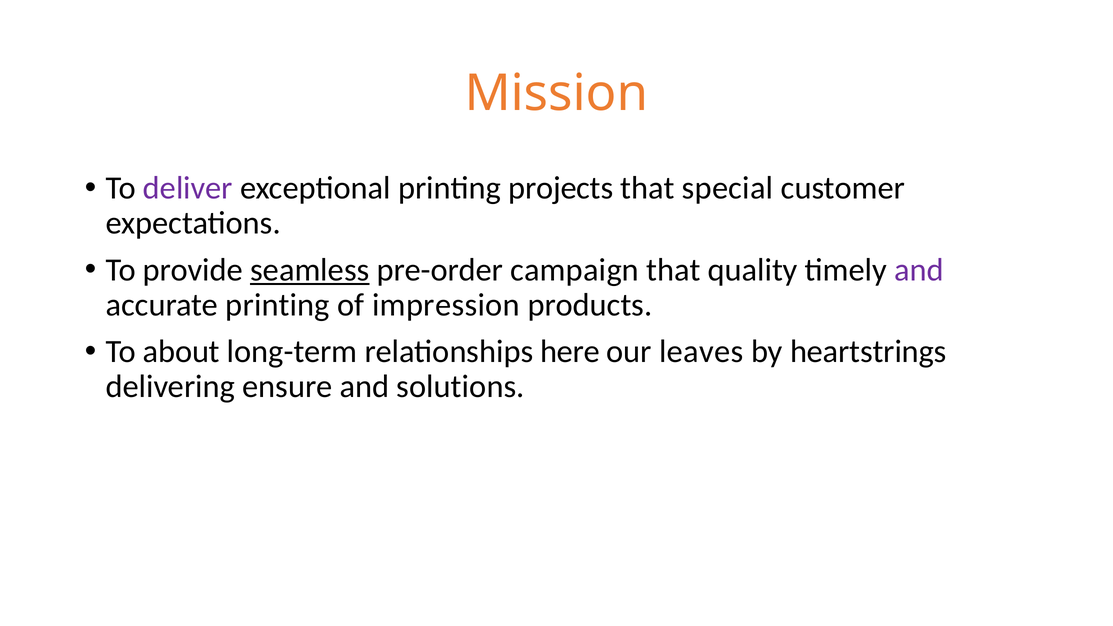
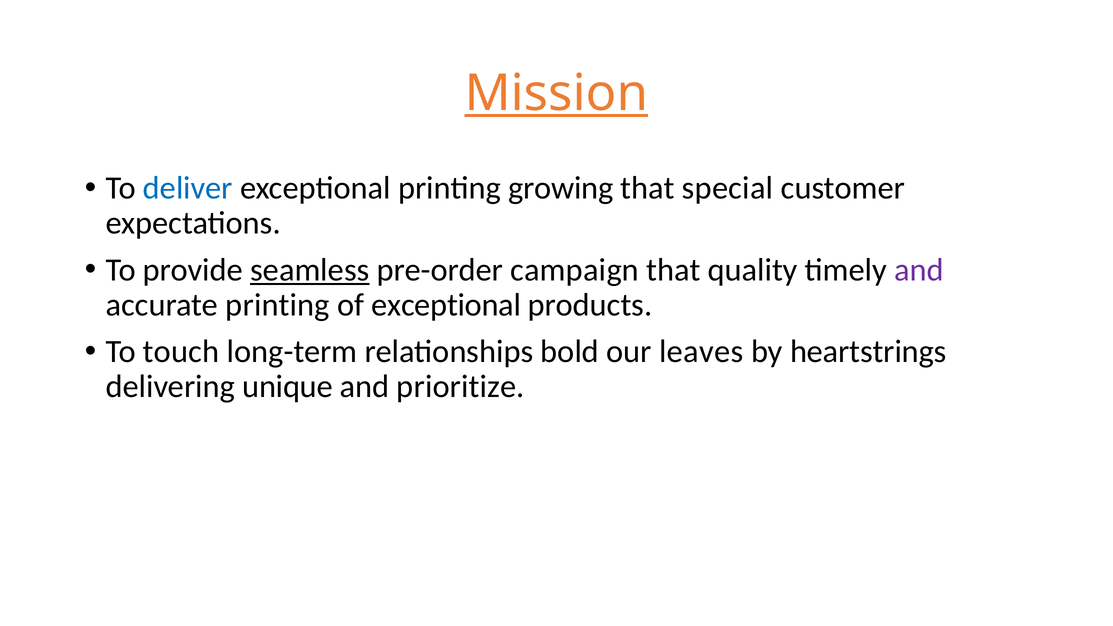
Mission underline: none -> present
deliver colour: purple -> blue
projects: projects -> growing
of impression: impression -> exceptional
about: about -> touch
here: here -> bold
ensure: ensure -> unique
solutions: solutions -> prioritize
